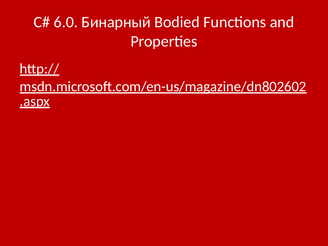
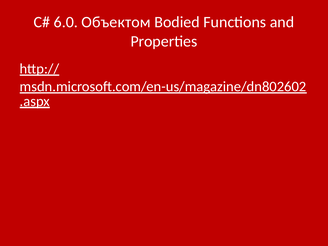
Бинарный: Бинарный -> Объектом
